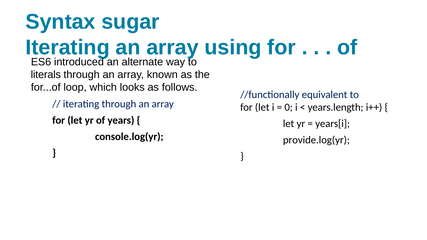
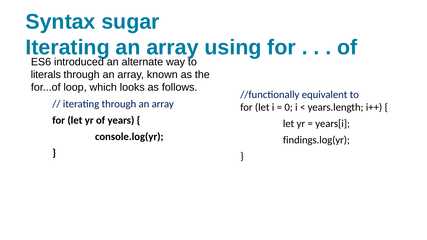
provide.log(yr: provide.log(yr -> findings.log(yr
